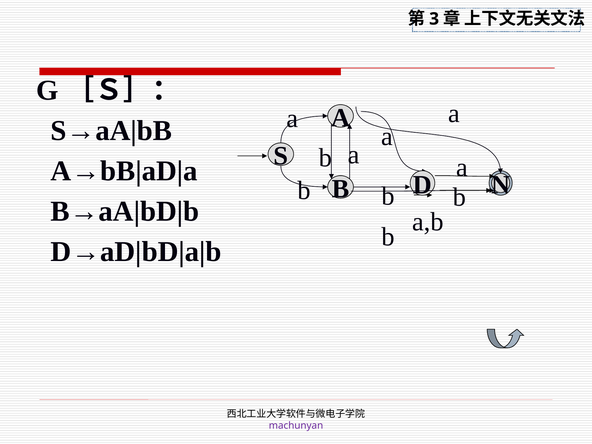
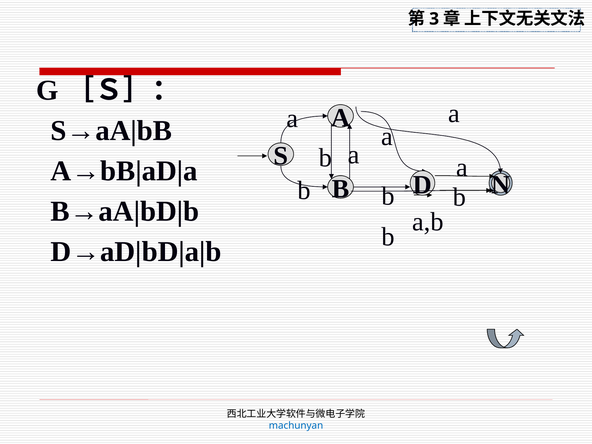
machunyan colour: purple -> blue
